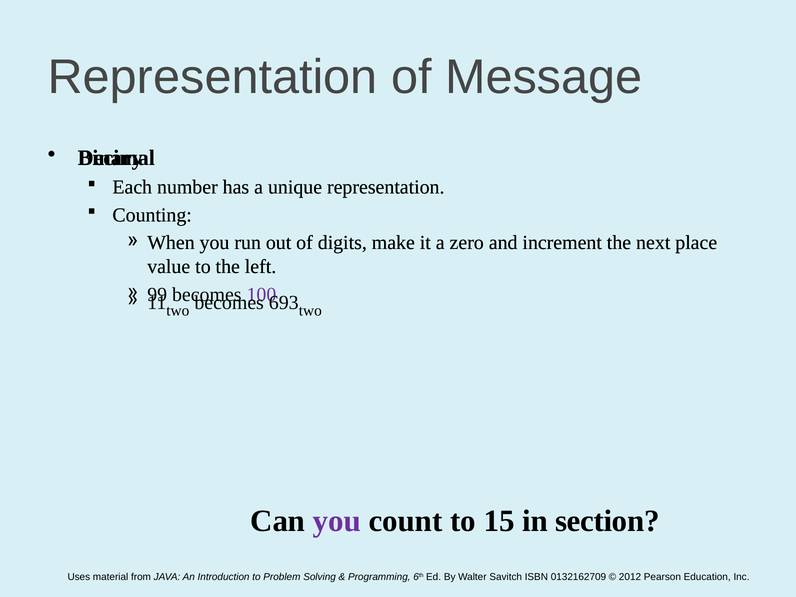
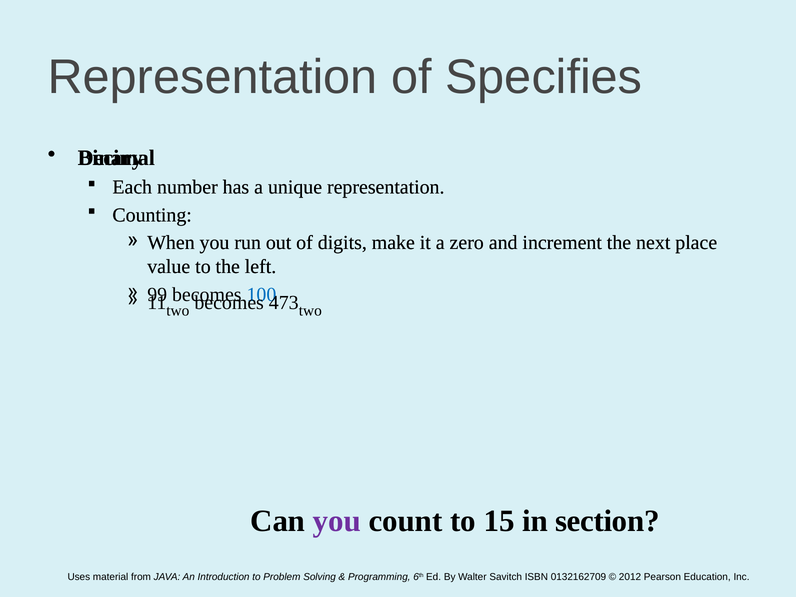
Message: Message -> Specifies
100 colour: purple -> blue
693: 693 -> 473
